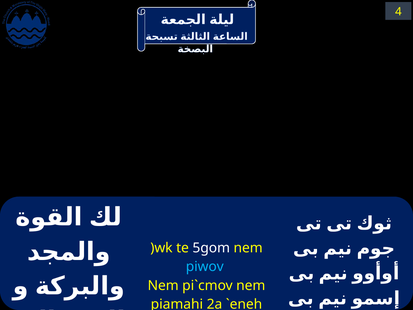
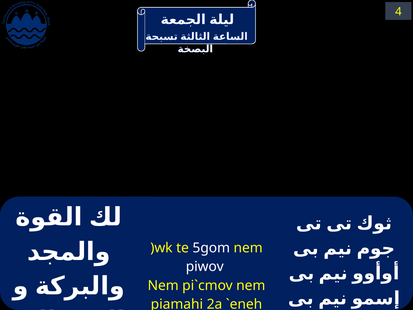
piwov colour: light blue -> white
